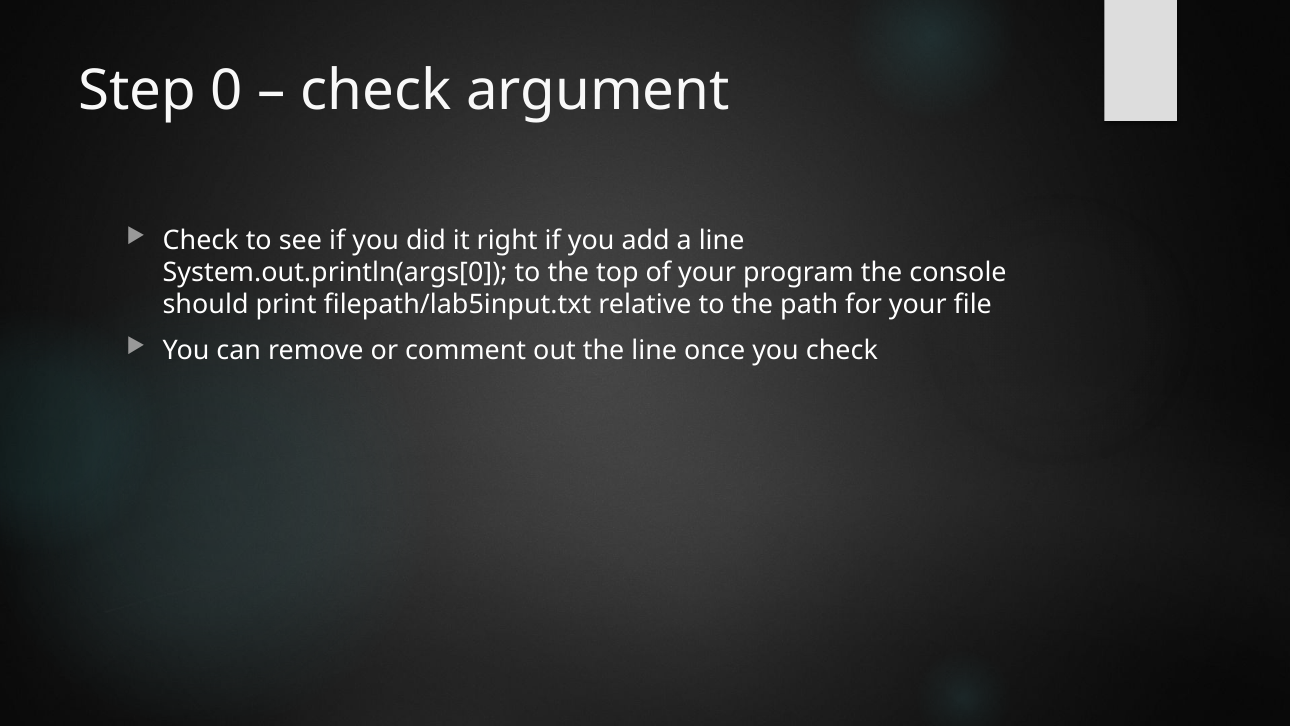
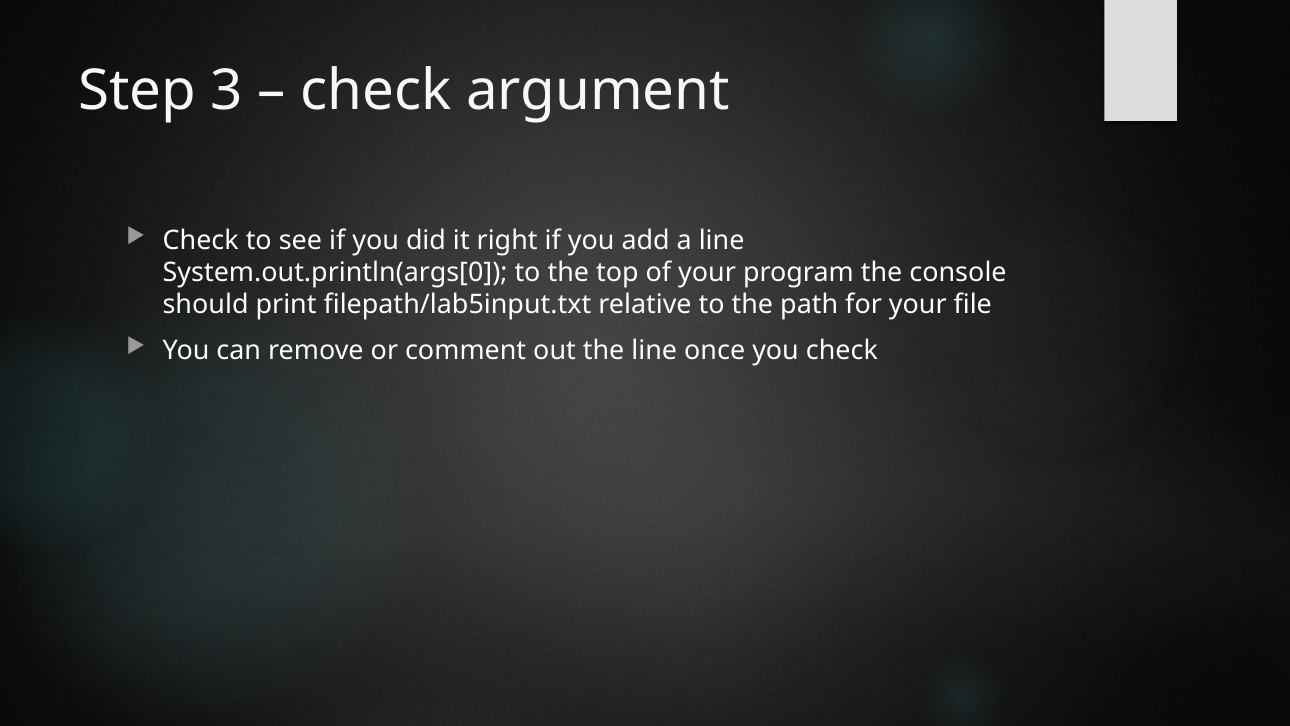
0: 0 -> 3
